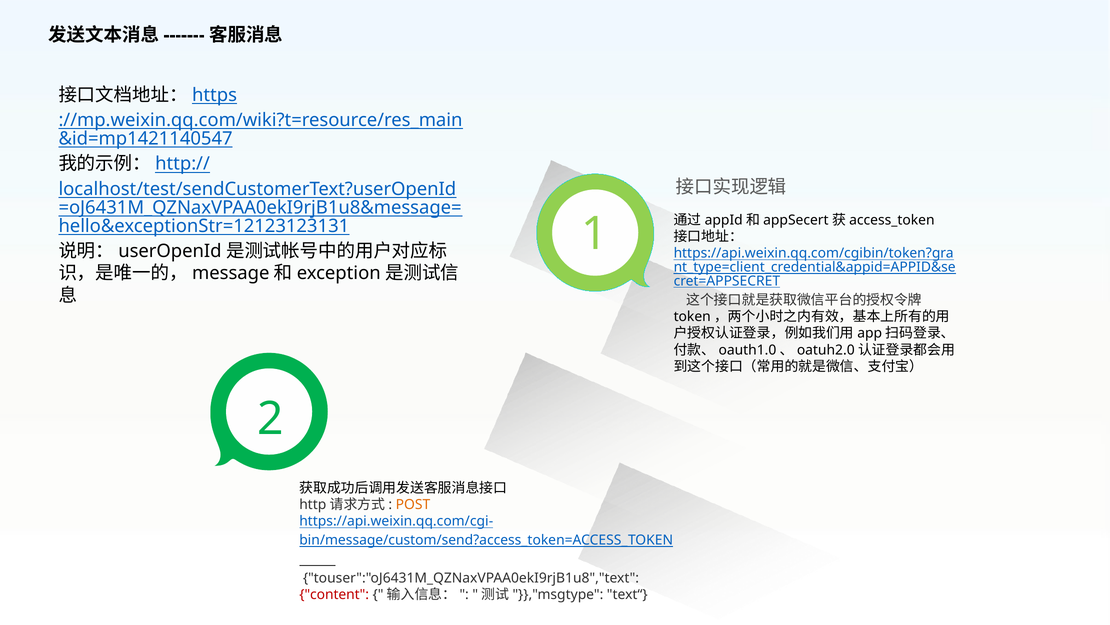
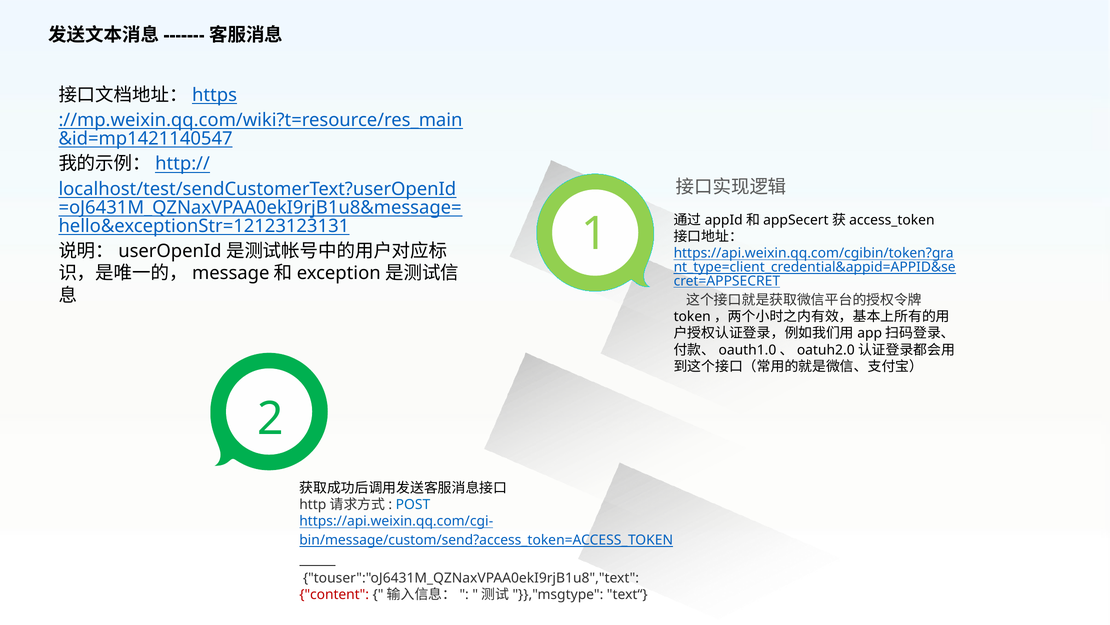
POST colour: orange -> blue
